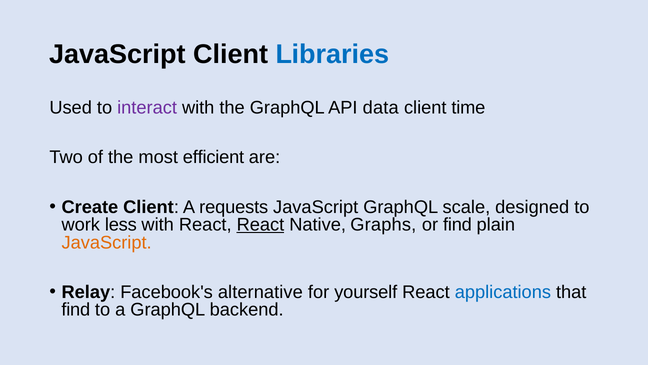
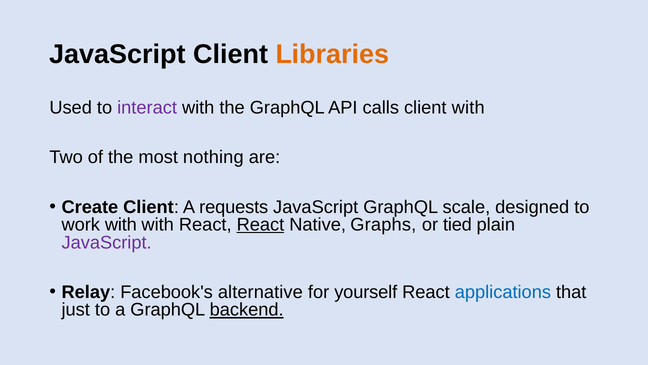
Libraries colour: blue -> orange
data: data -> calls
client time: time -> with
efficient: efficient -> nothing
work less: less -> with
or find: find -> tied
JavaScript at (107, 242) colour: orange -> purple
find at (76, 309): find -> just
backend underline: none -> present
